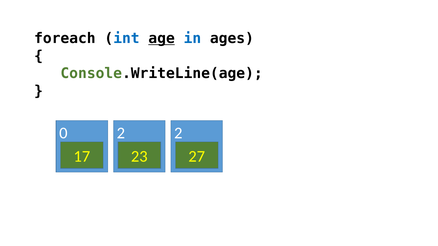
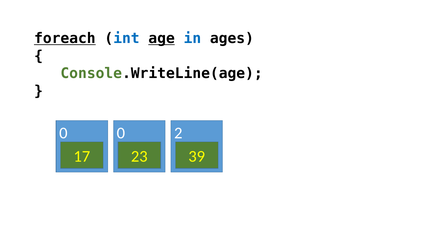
foreach underline: none -> present
0 2: 2 -> 0
27: 27 -> 39
